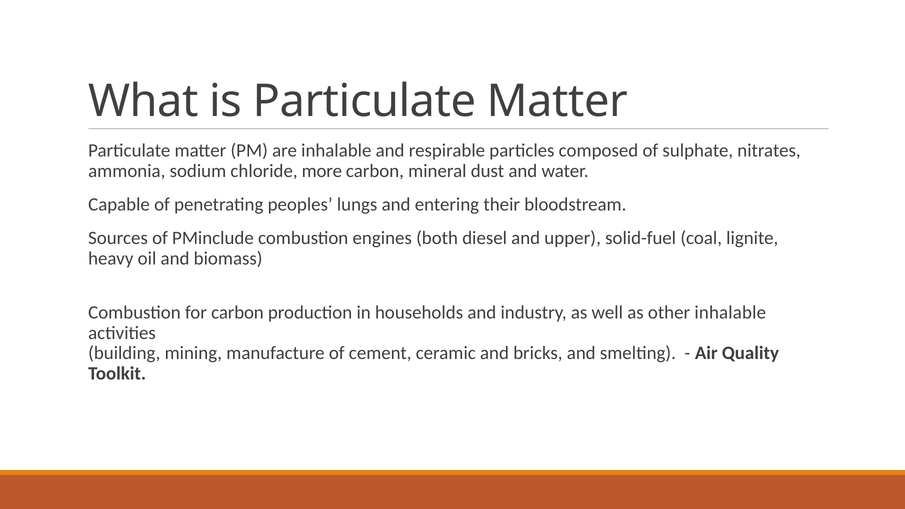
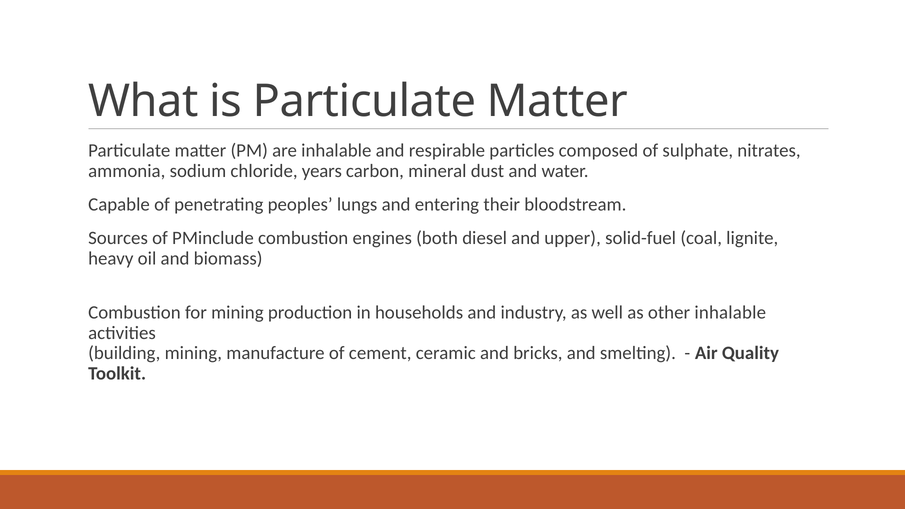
more: more -> years
for carbon: carbon -> mining
